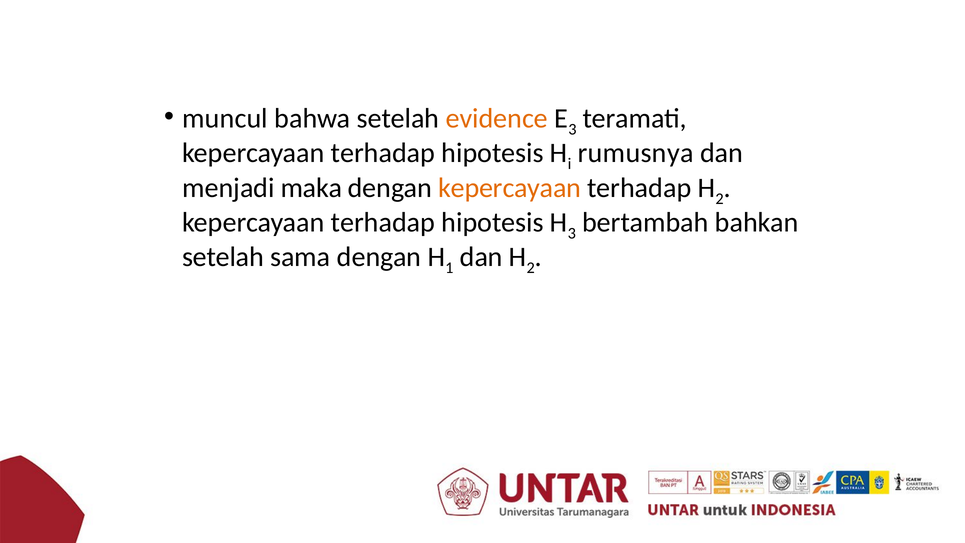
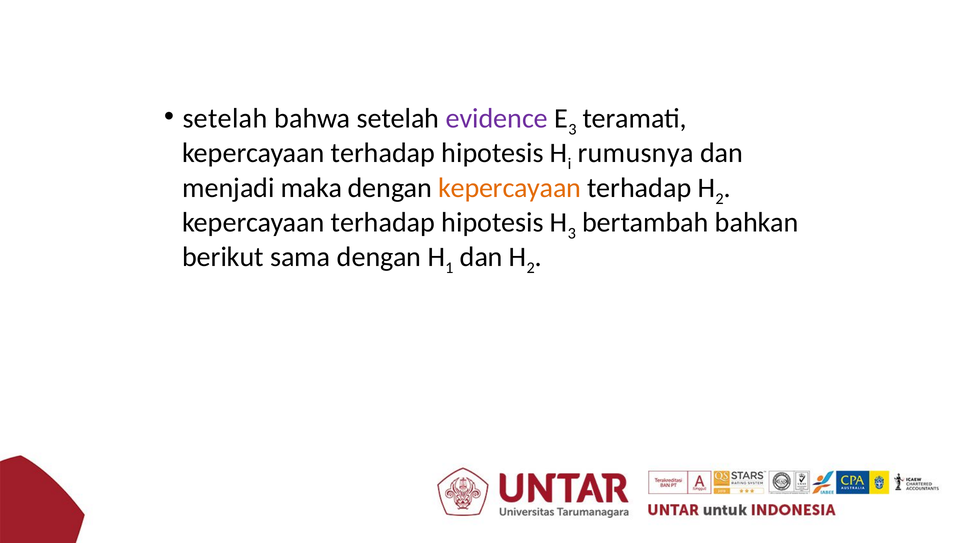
muncul at (225, 119): muncul -> setelah
evidence colour: orange -> purple
setelah at (223, 257): setelah -> berikut
